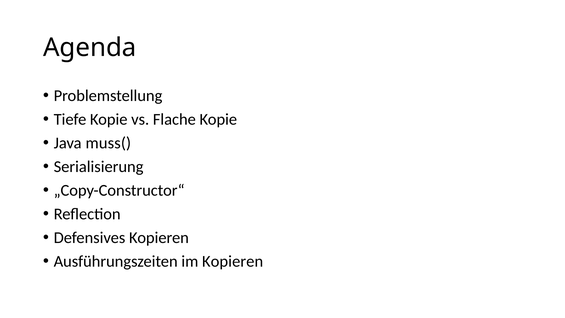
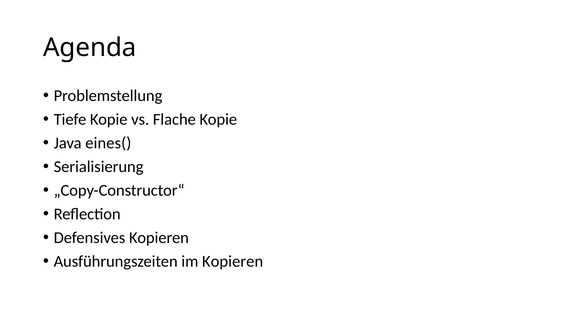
muss(: muss( -> eines(
